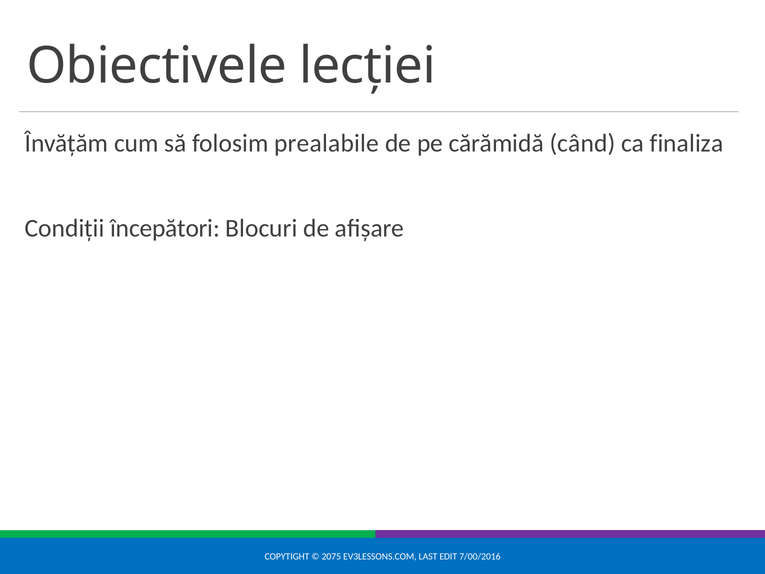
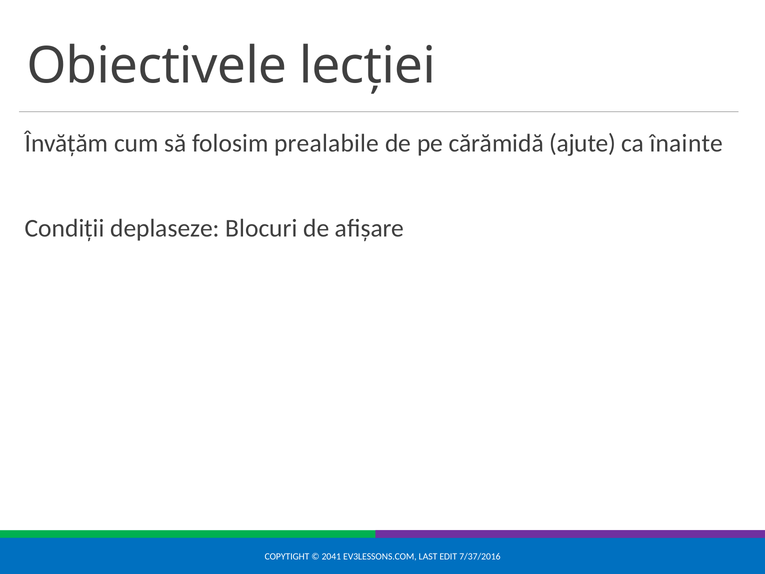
când: când -> ajute
finaliza: finaliza -> înainte
începători: începători -> deplaseze
2075: 2075 -> 2041
7/00/2016: 7/00/2016 -> 7/37/2016
